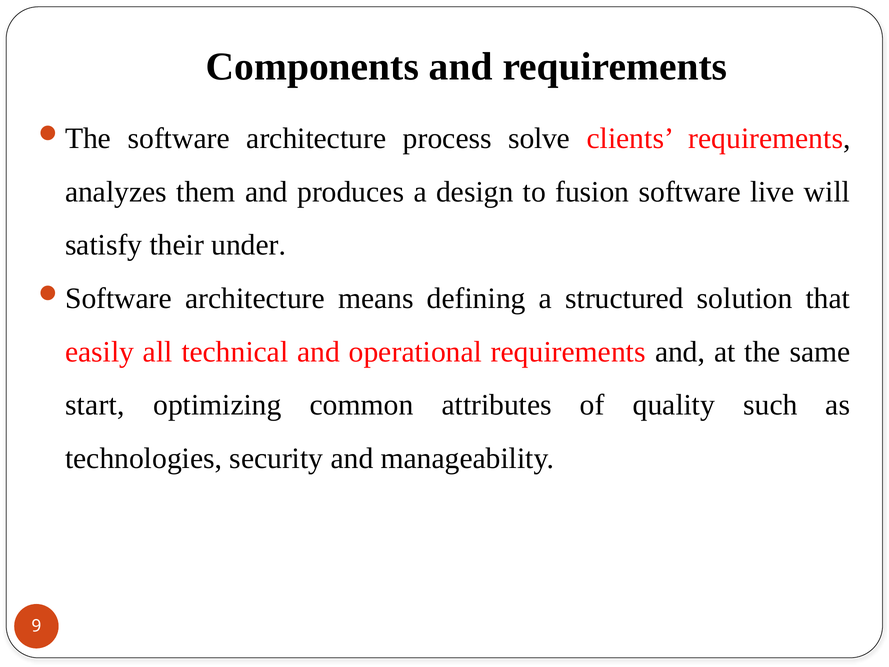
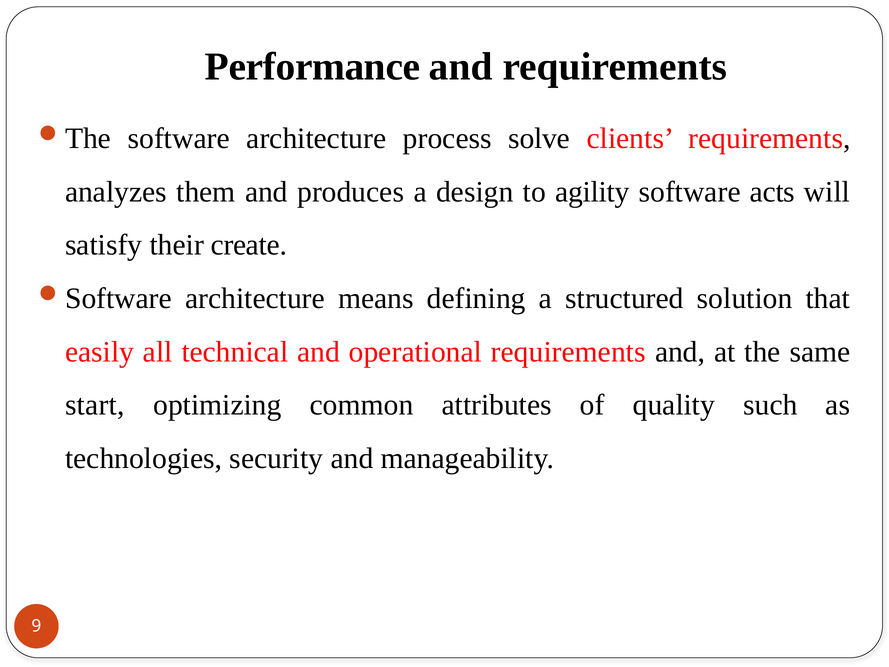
Components: Components -> Performance
fusion: fusion -> agility
live: live -> acts
under: under -> create
